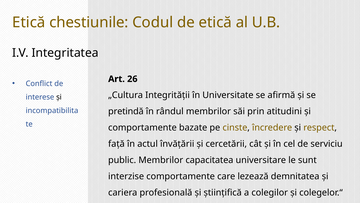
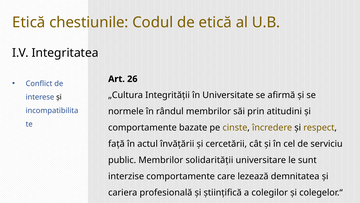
pretindă: pretindă -> normele
capacitatea: capacitatea -> solidarității
